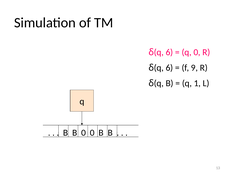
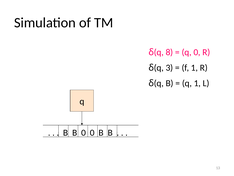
6 at (169, 52): 6 -> 8
6 at (169, 68): 6 -> 3
f 9: 9 -> 1
